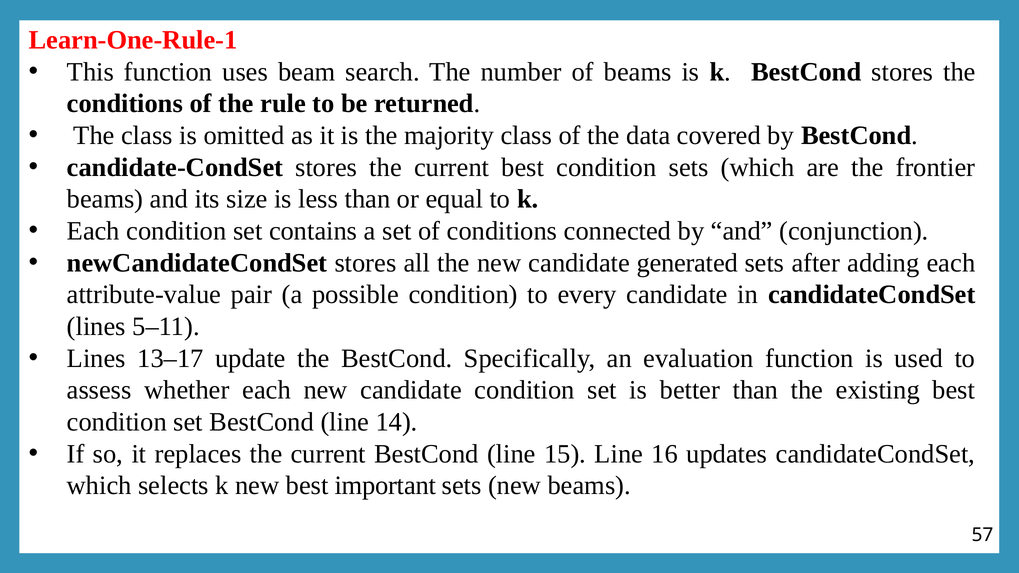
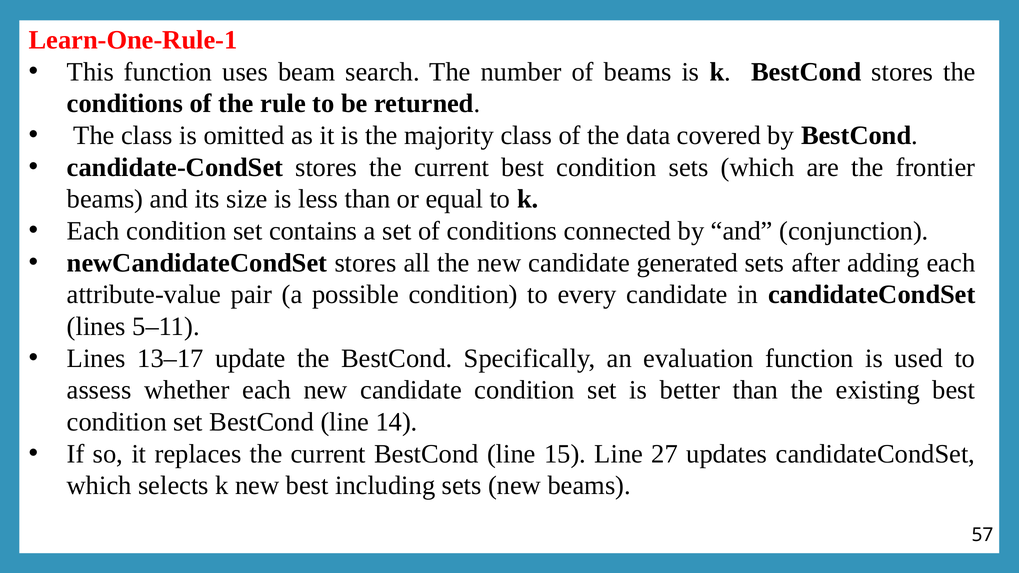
16: 16 -> 27
important: important -> including
